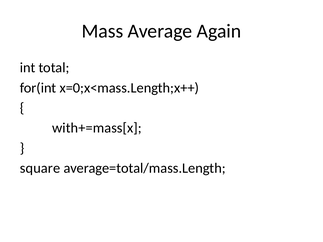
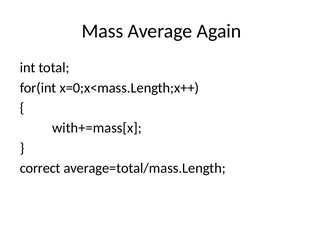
square: square -> correct
